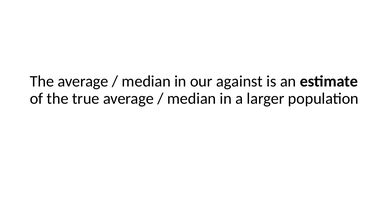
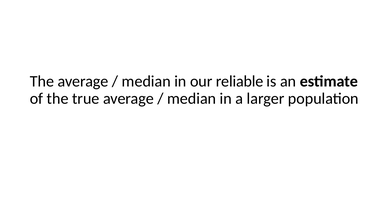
against: against -> reliable
